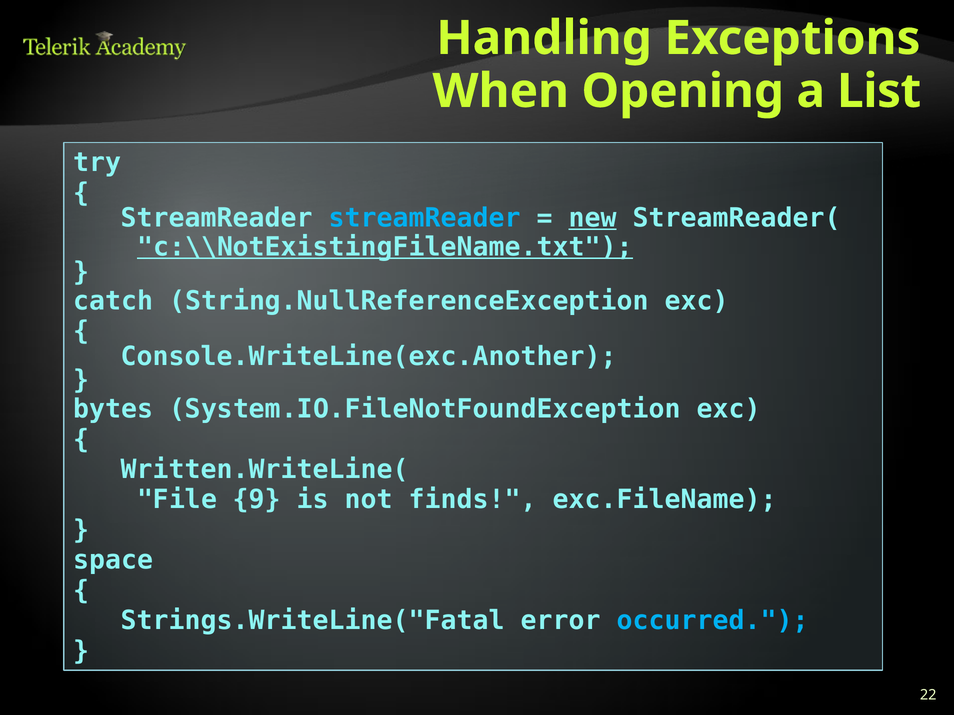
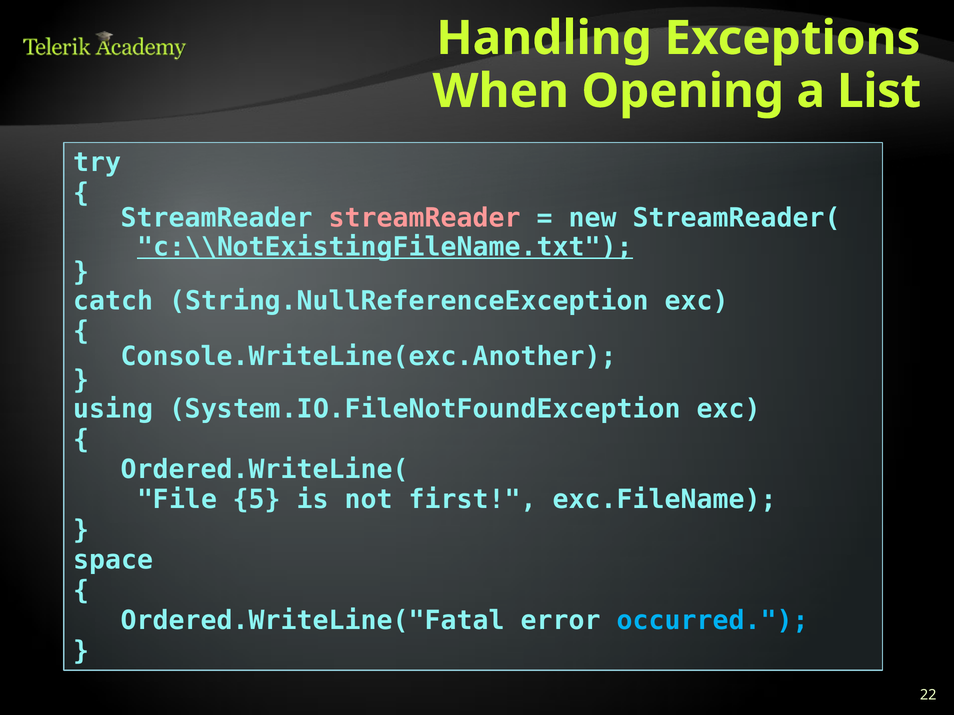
streamReader at (425, 218) colour: light blue -> pink
new underline: present -> none
bytes: bytes -> using
Written.WriteLine(: Written.WriteLine( -> Ordered.WriteLine(
9: 9 -> 5
finds: finds -> first
Strings.WriteLine("Fatal: Strings.WriteLine("Fatal -> Ordered.WriteLine("Fatal
